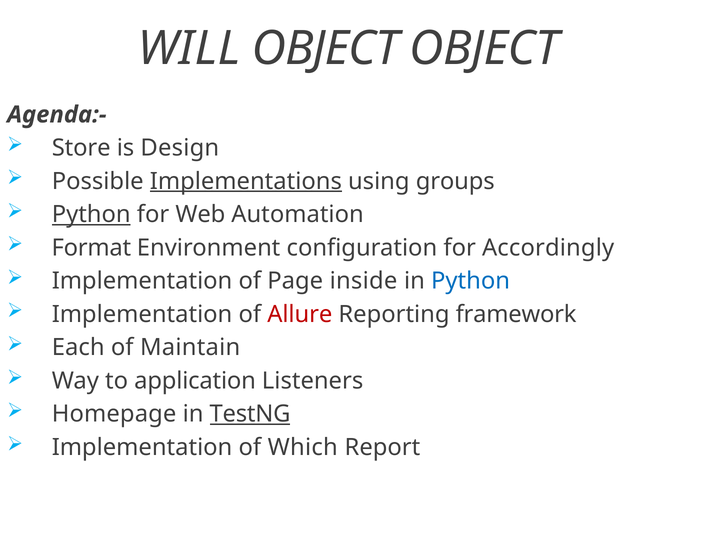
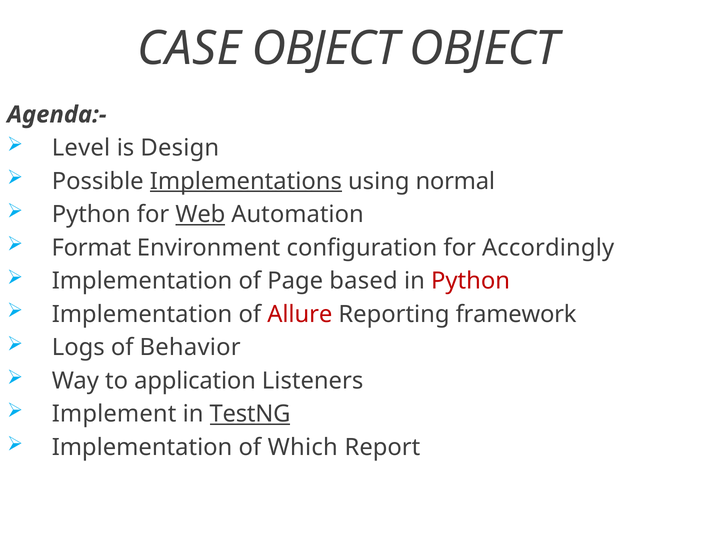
WILL: WILL -> CASE
Store: Store -> Level
groups: groups -> normal
Python at (91, 215) underline: present -> none
Web underline: none -> present
inside: inside -> based
Python at (471, 281) colour: blue -> red
Each: Each -> Logs
Maintain: Maintain -> Behavior
Homepage: Homepage -> Implement
